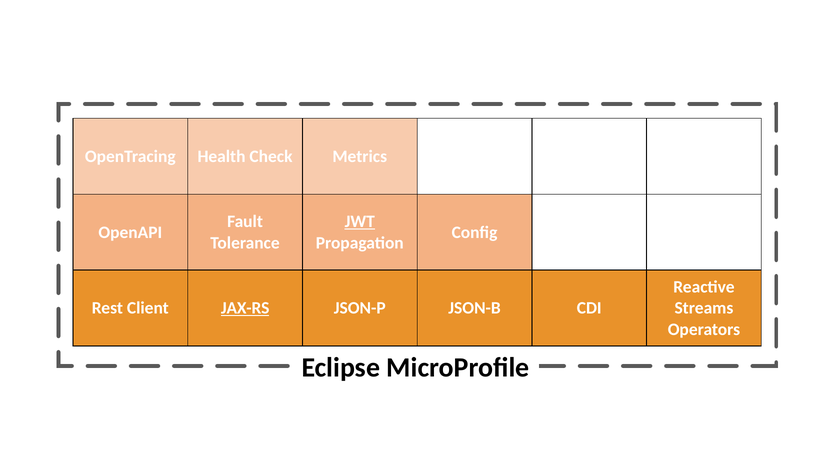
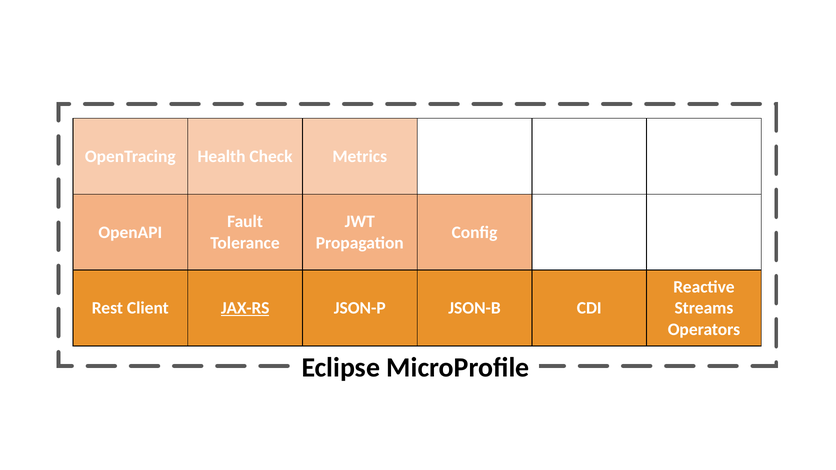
JWT underline: present -> none
